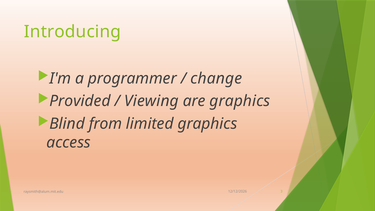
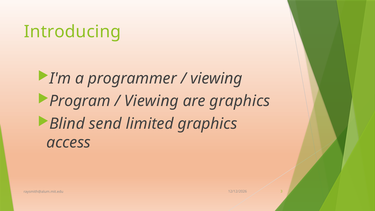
change at (216, 78): change -> viewing
Provided: Provided -> Program
from: from -> send
